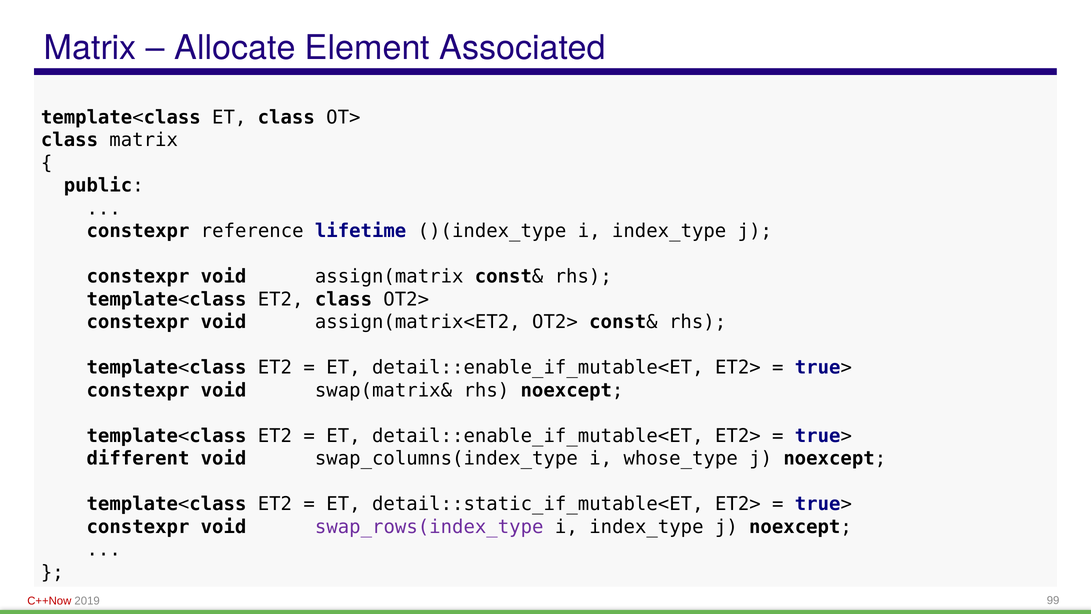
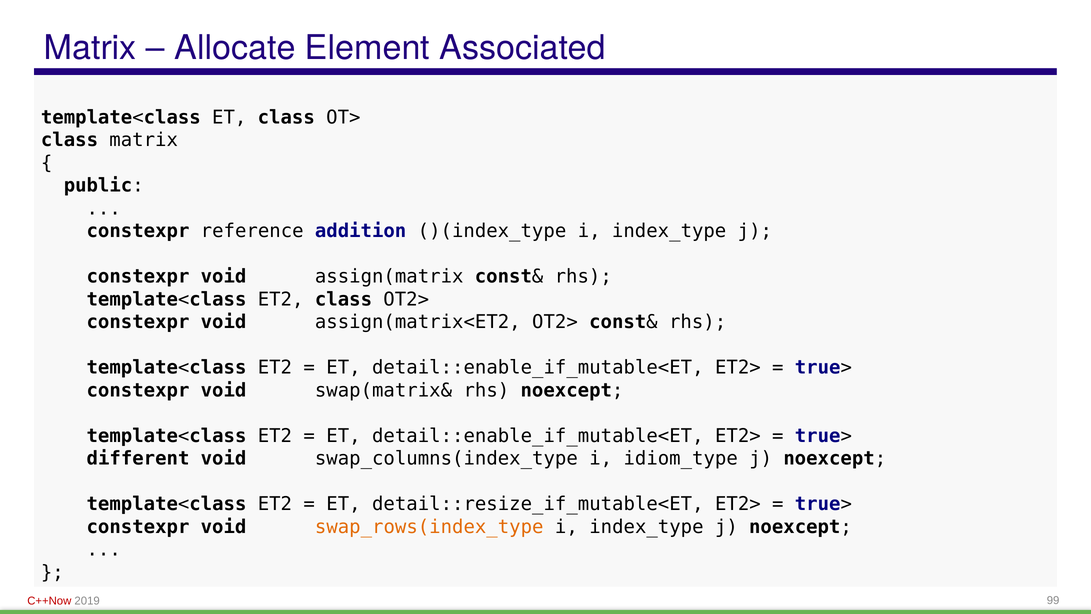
lifetime: lifetime -> addition
whose_type: whose_type -> idiom_type
detail::static_if_mutable<ET: detail::static_if_mutable<ET -> detail::resize_if_mutable<ET
swap_rows(index_type colour: purple -> orange
